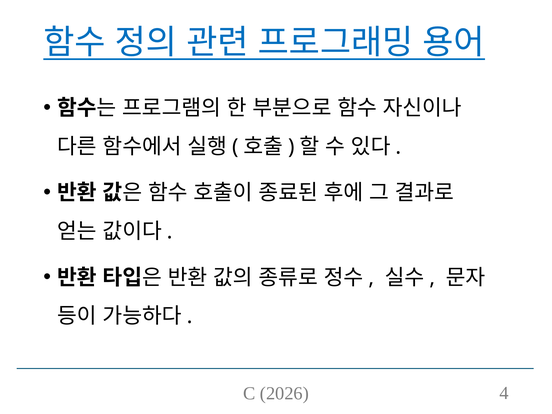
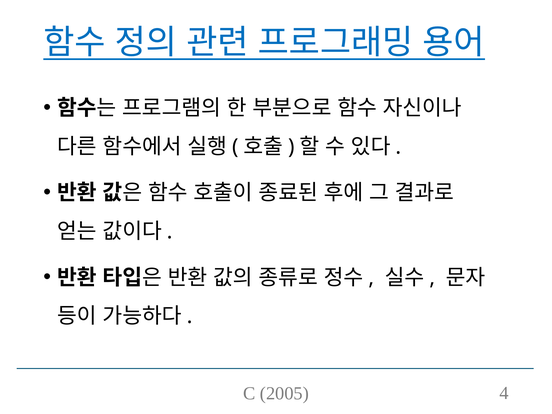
2026: 2026 -> 2005
